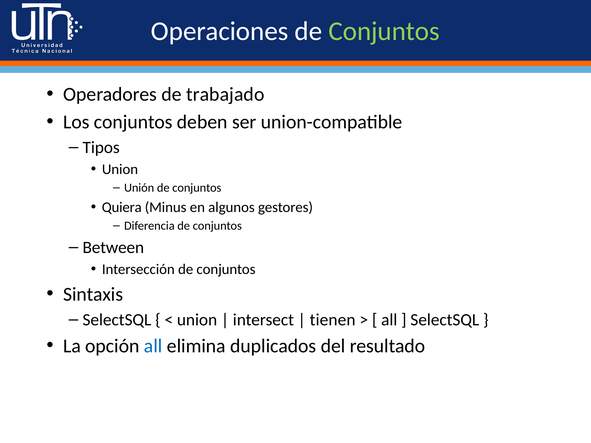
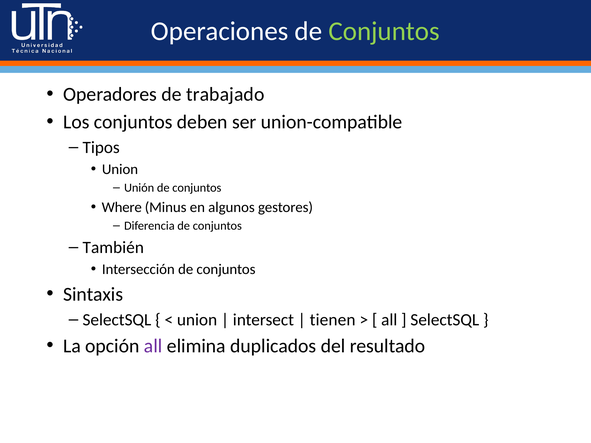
Quiera: Quiera -> Where
Between: Between -> También
all at (153, 346) colour: blue -> purple
